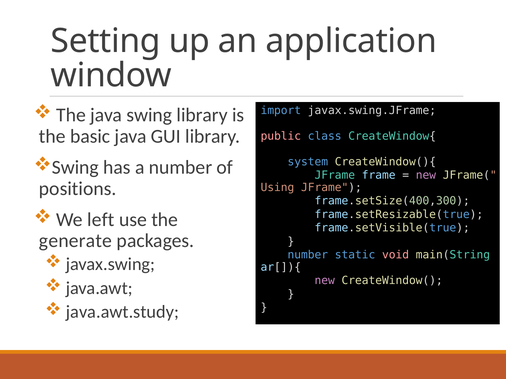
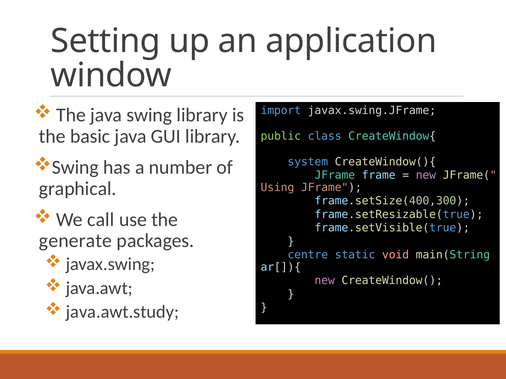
public colour: pink -> light green
positions: positions -> graphical
left: left -> call
number at (308, 255): number -> centre
